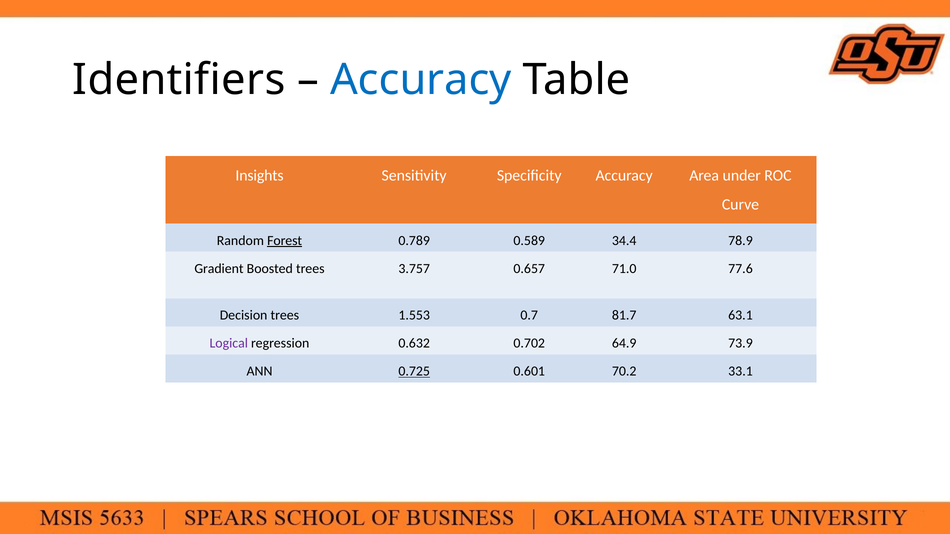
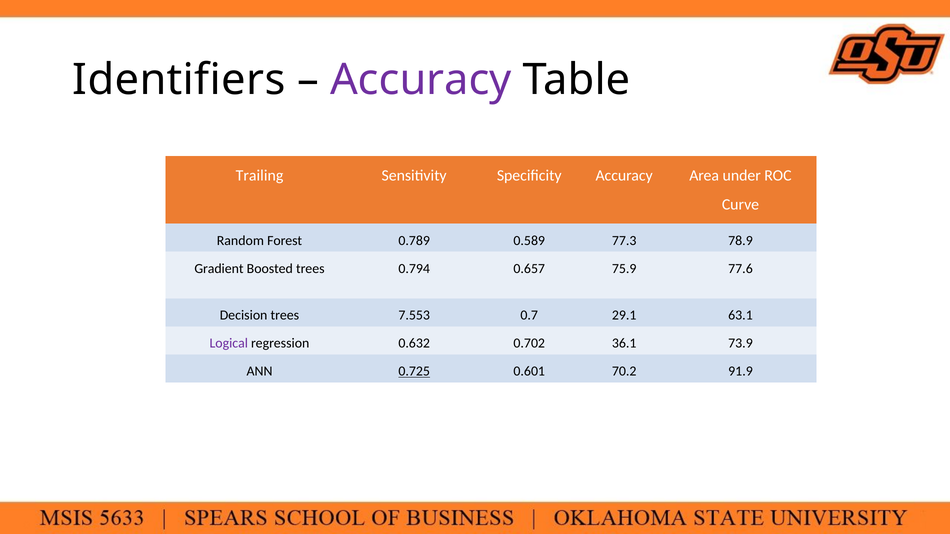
Accuracy at (421, 80) colour: blue -> purple
Insights: Insights -> Trailing
Forest underline: present -> none
34.4: 34.4 -> 77.3
3.757: 3.757 -> 0.794
71.0: 71.0 -> 75.9
1.553: 1.553 -> 7.553
81.7: 81.7 -> 29.1
64.9: 64.9 -> 36.1
33.1: 33.1 -> 91.9
